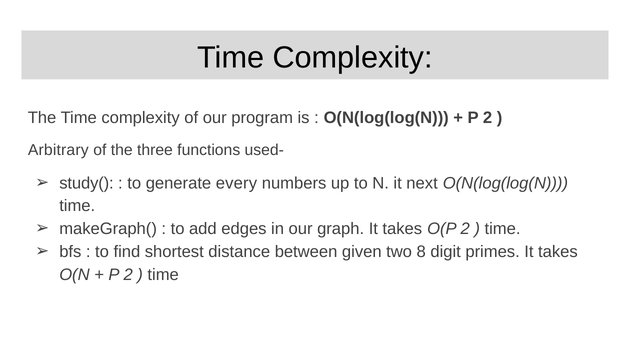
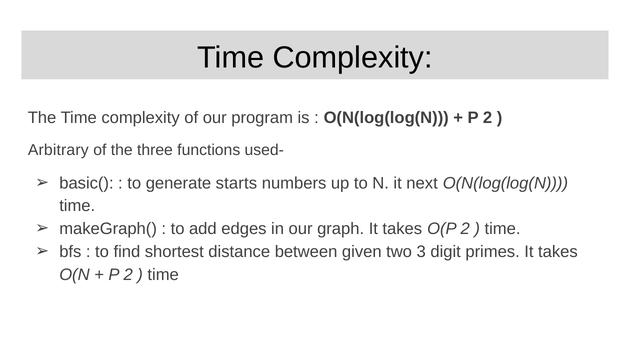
study(: study( -> basic(
every: every -> starts
8: 8 -> 3
